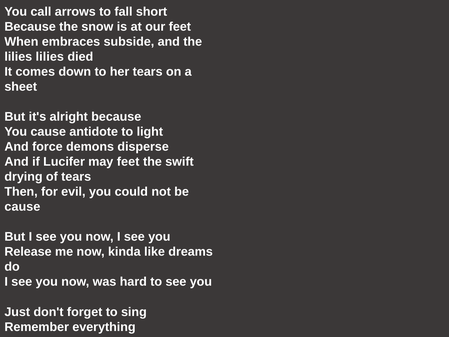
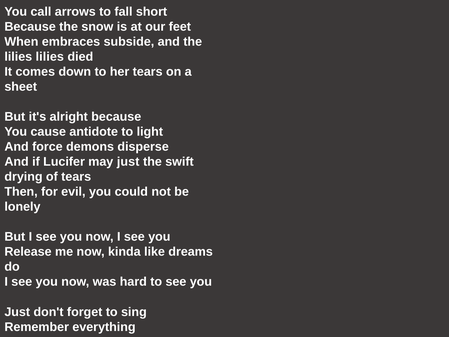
may feet: feet -> just
cause at (22, 207): cause -> lonely
